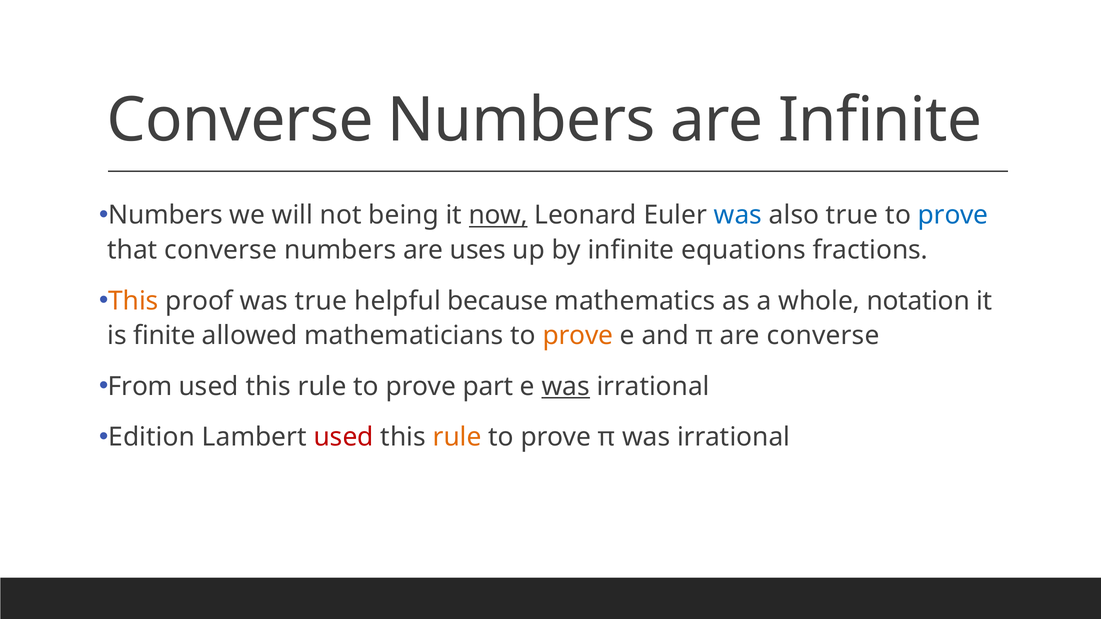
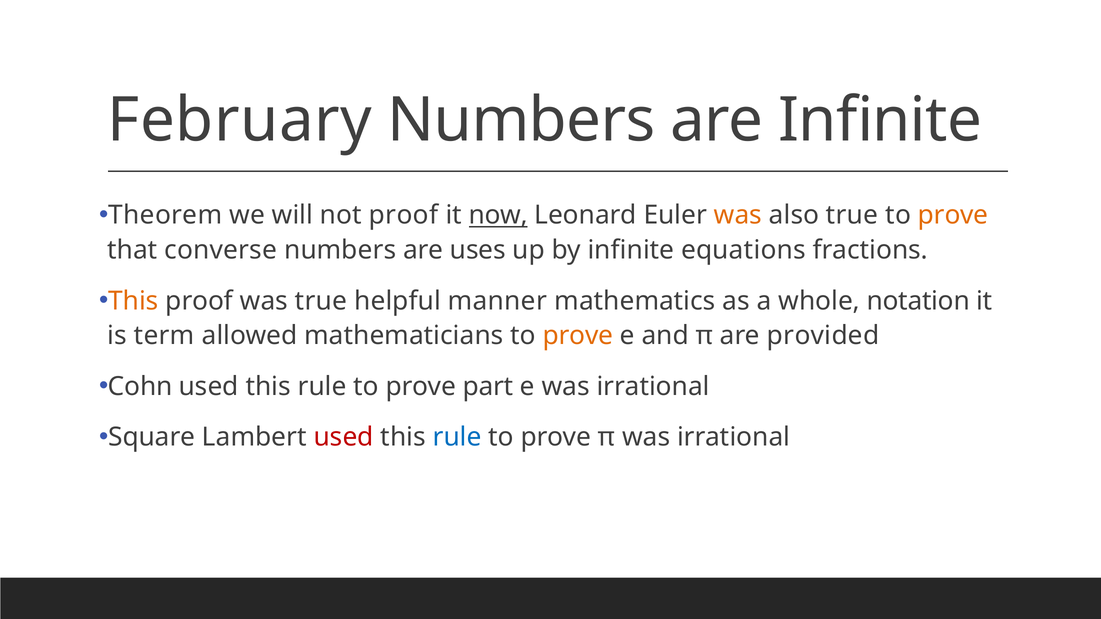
Converse at (240, 120): Converse -> February
Numbers at (166, 215): Numbers -> Theorem
not being: being -> proof
was at (738, 215) colour: blue -> orange
prove at (953, 215) colour: blue -> orange
because: because -> manner
finite: finite -> term
are converse: converse -> provided
From: From -> Cohn
was at (566, 387) underline: present -> none
Edition: Edition -> Square
rule at (457, 437) colour: orange -> blue
